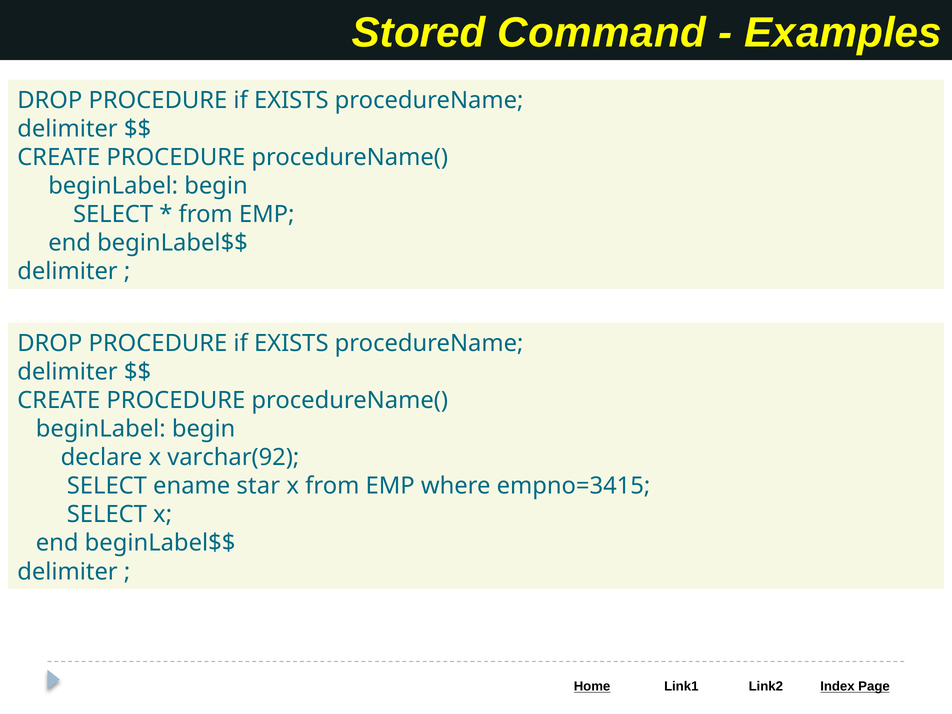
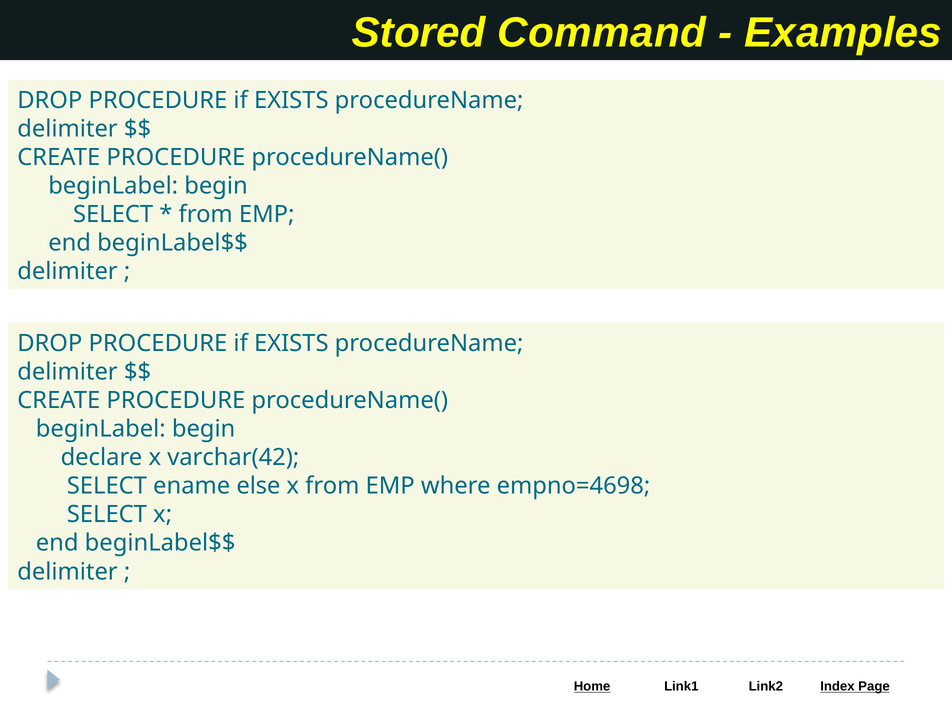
varchar(92: varchar(92 -> varchar(42
star: star -> else
empno=3415: empno=3415 -> empno=4698
